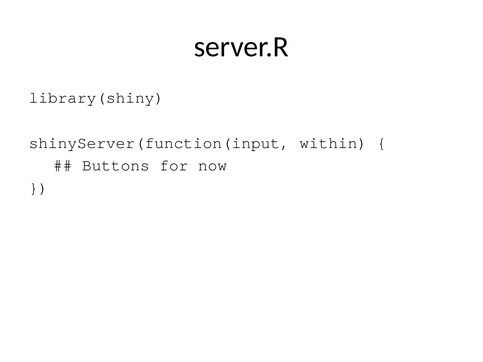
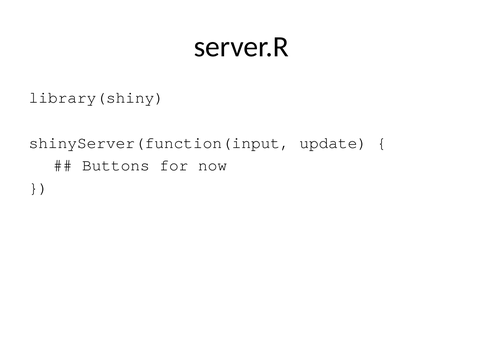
within: within -> update
